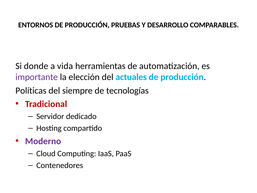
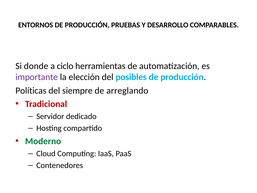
vida: vida -> ciclo
actuales: actuales -> posibles
tecnologías: tecnologías -> arreglando
Moderno colour: purple -> green
